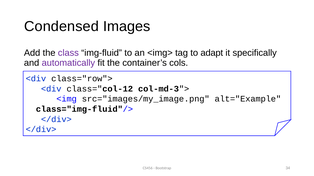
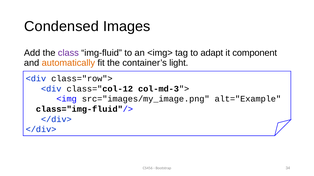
specifically: specifically -> component
automatically colour: purple -> orange
cols: cols -> light
